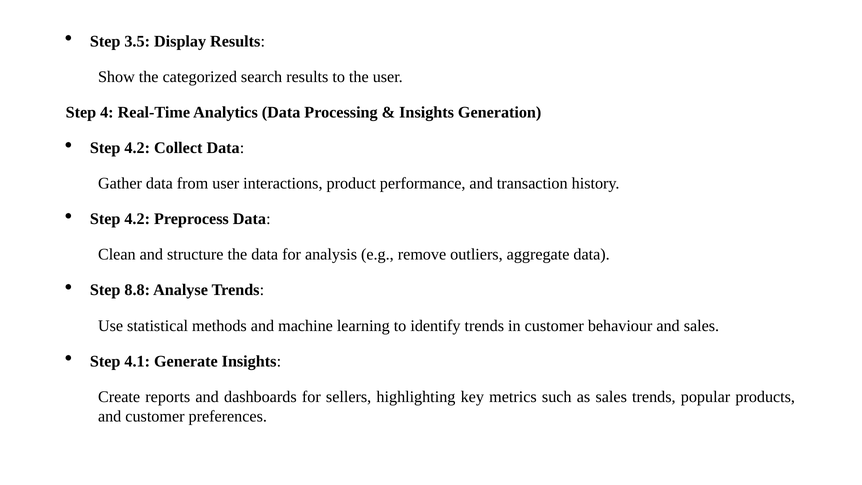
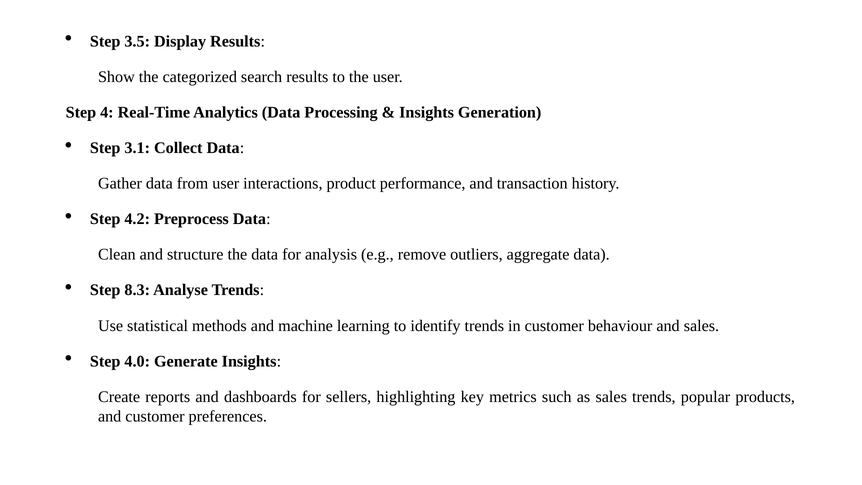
4.2 at (137, 148): 4.2 -> 3.1
8.8: 8.8 -> 8.3
4.1: 4.1 -> 4.0
